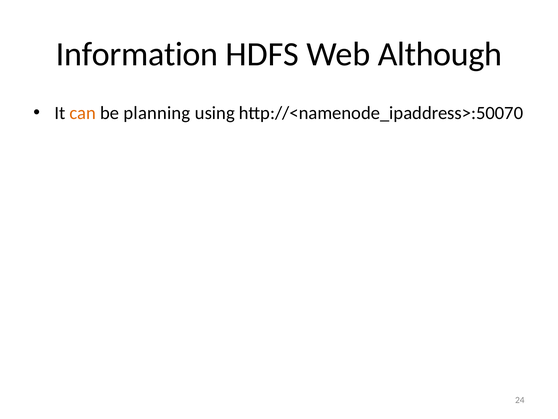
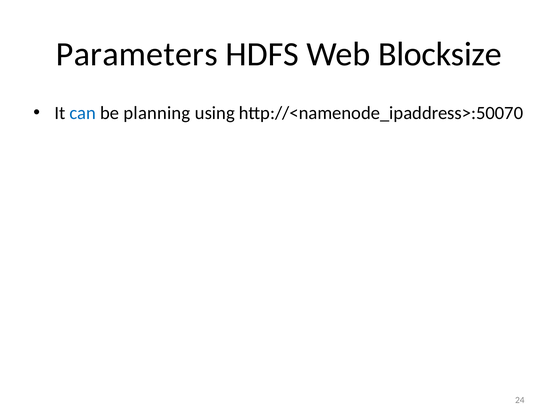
Information: Information -> Parameters
Although: Although -> Blocksize
can colour: orange -> blue
